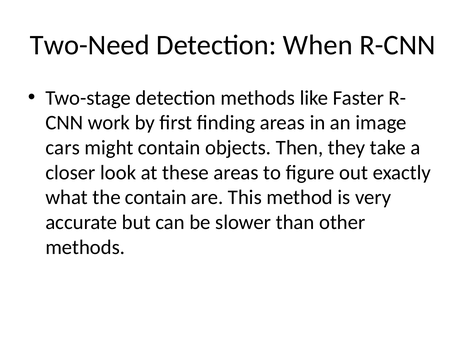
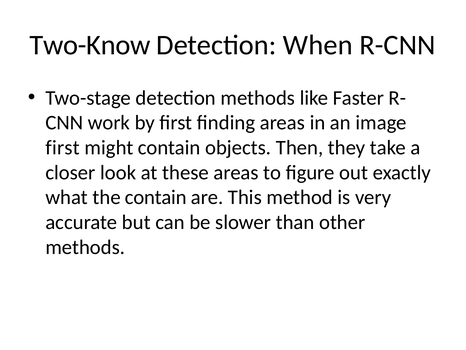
Two-Need: Two-Need -> Two-Know
cars at (63, 147): cars -> first
